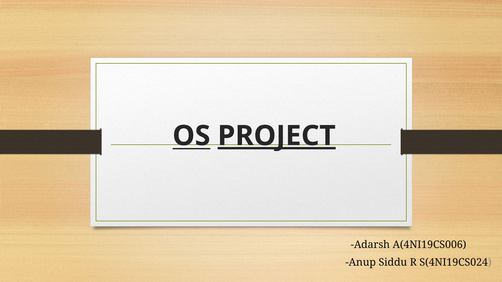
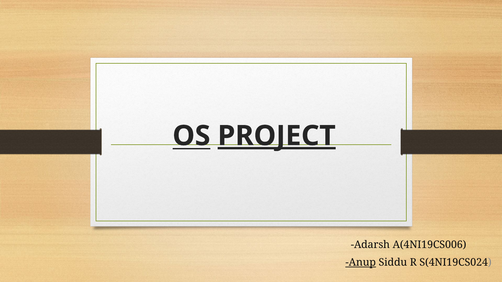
Anup underline: none -> present
